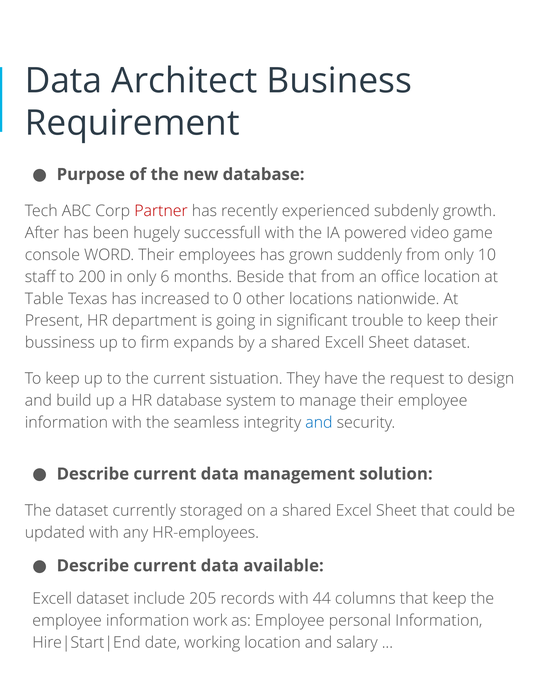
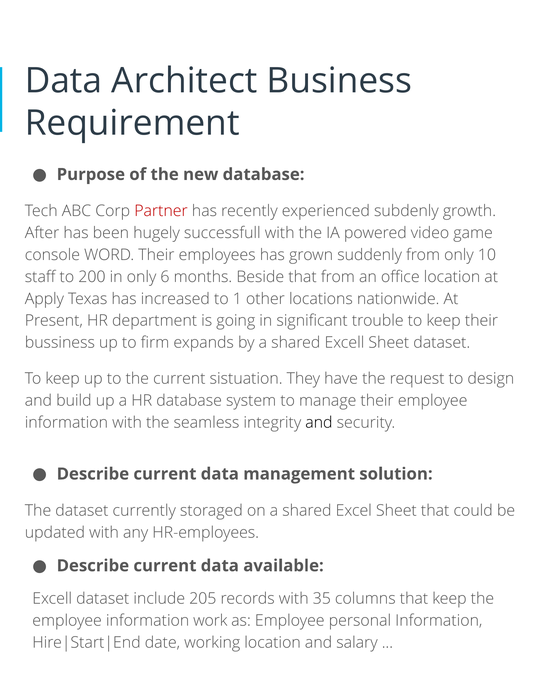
Table: Table -> Apply
0: 0 -> 1
and at (319, 423) colour: blue -> black
44: 44 -> 35
